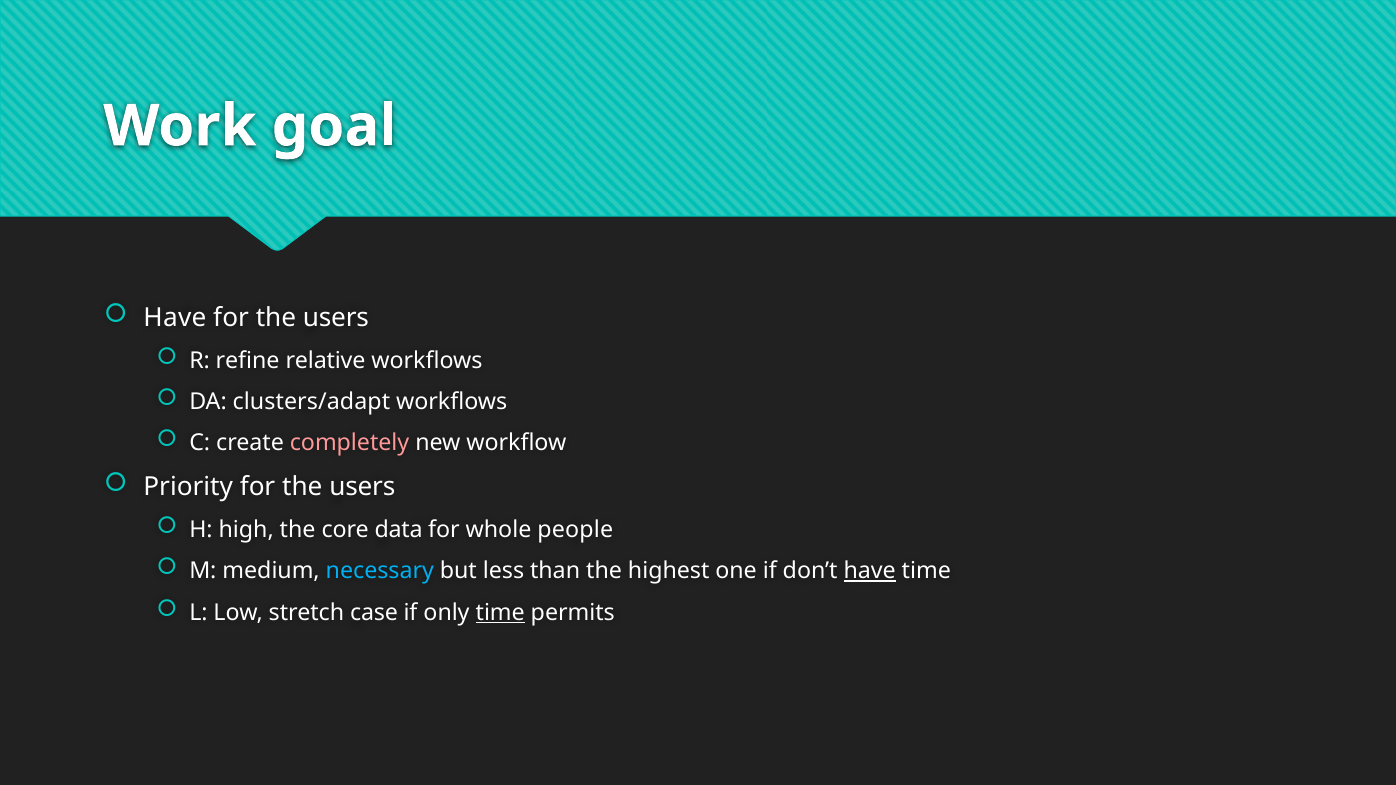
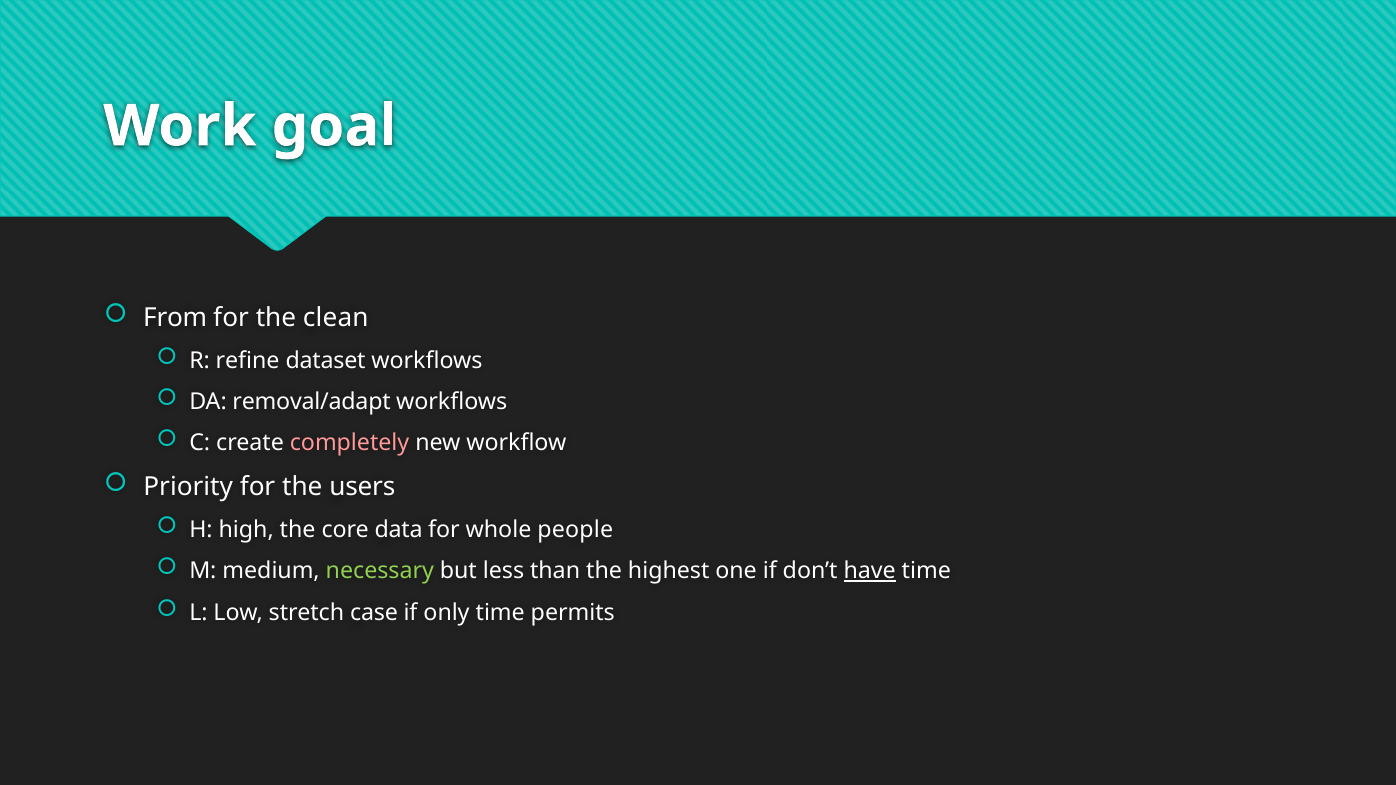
Have at (175, 318): Have -> From
users at (336, 318): users -> clean
relative: relative -> dataset
clusters/adapt: clusters/adapt -> removal/adapt
necessary colour: light blue -> light green
time at (500, 613) underline: present -> none
